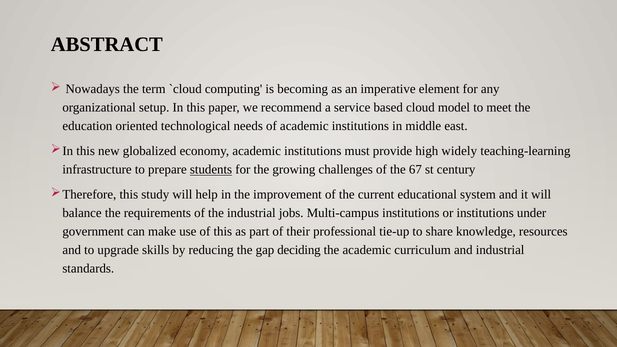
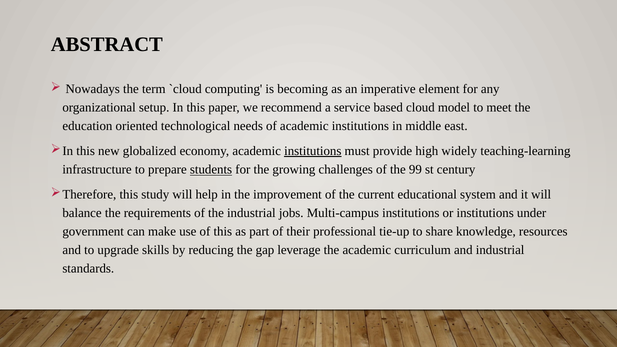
institutions at (313, 151) underline: none -> present
67: 67 -> 99
deciding: deciding -> leverage
